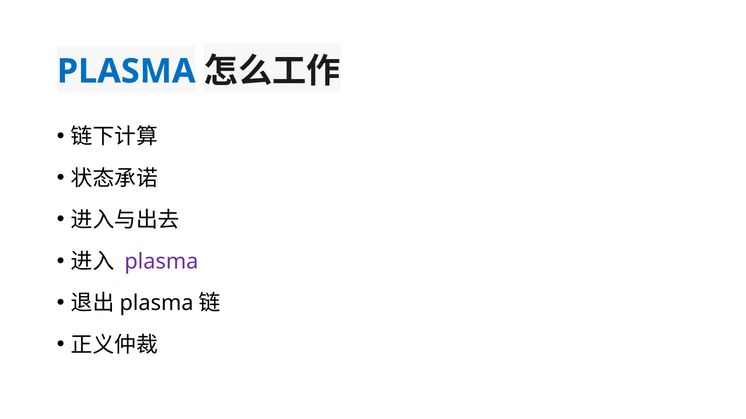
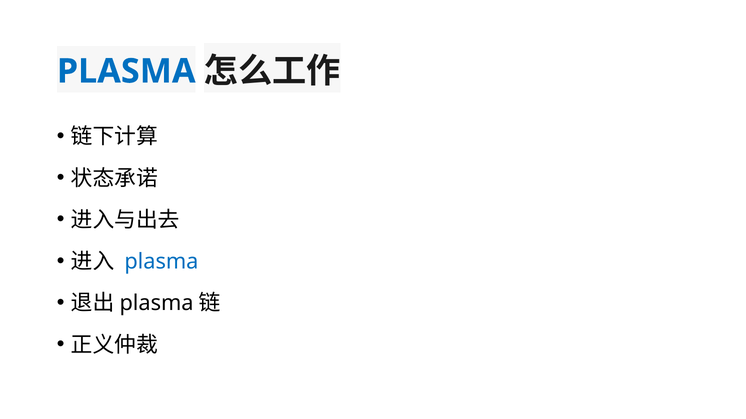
plasma at (161, 262) colour: purple -> blue
